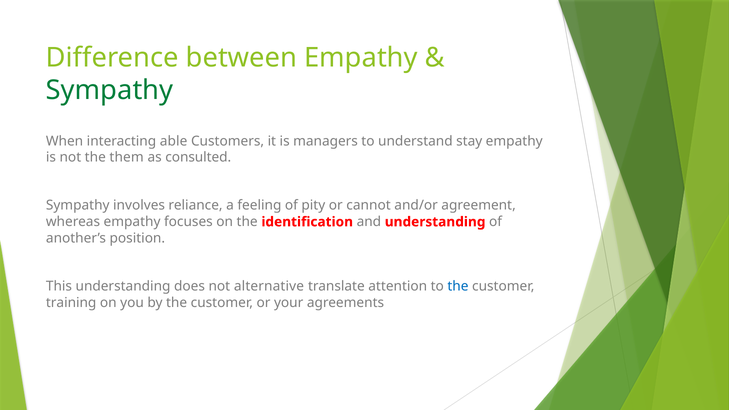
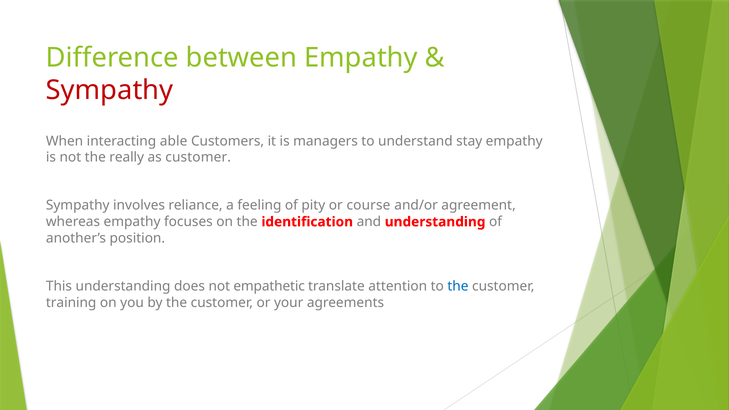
Sympathy at (110, 90) colour: green -> red
them: them -> really
as consulted: consulted -> customer
cannot: cannot -> course
alternative: alternative -> empathetic
